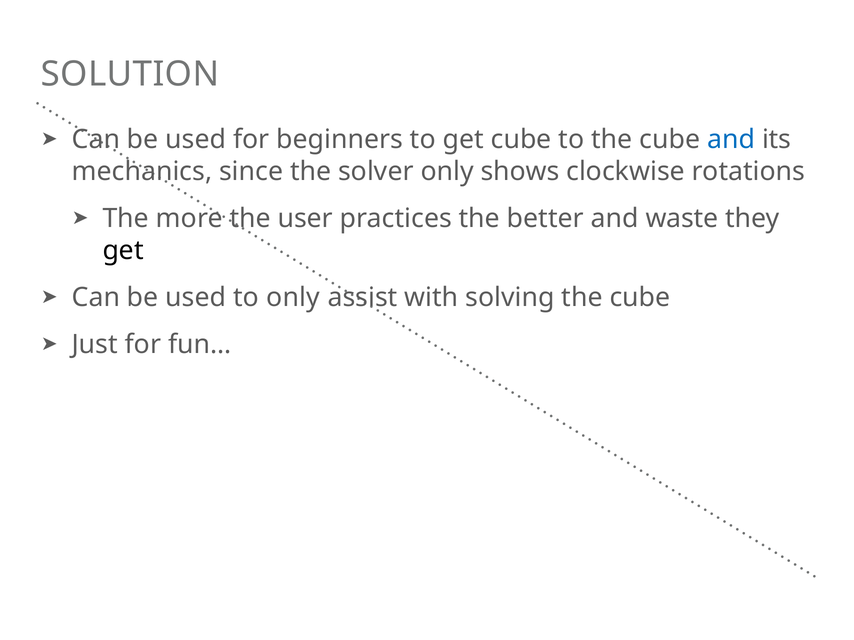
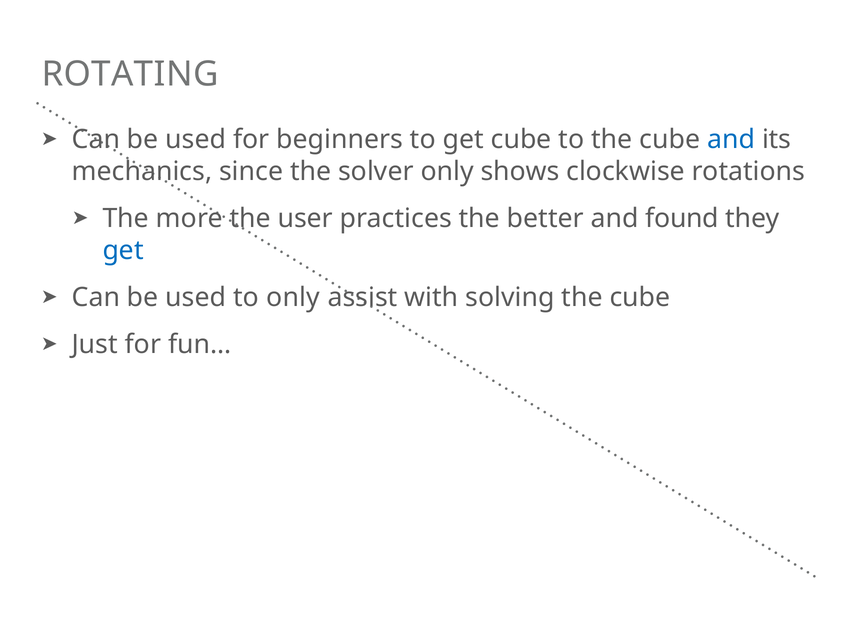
SOLUTION: SOLUTION -> ROTATING
waste: waste -> found
get at (123, 251) colour: black -> blue
